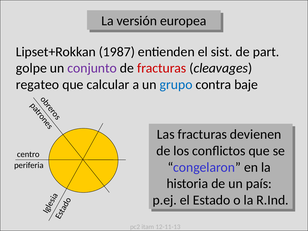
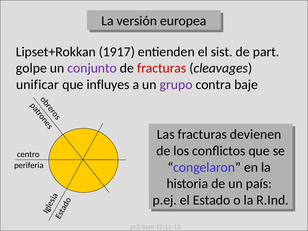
1987: 1987 -> 1917
regateo: regateo -> unificar
calcular: calcular -> influyes
grupo colour: blue -> purple
